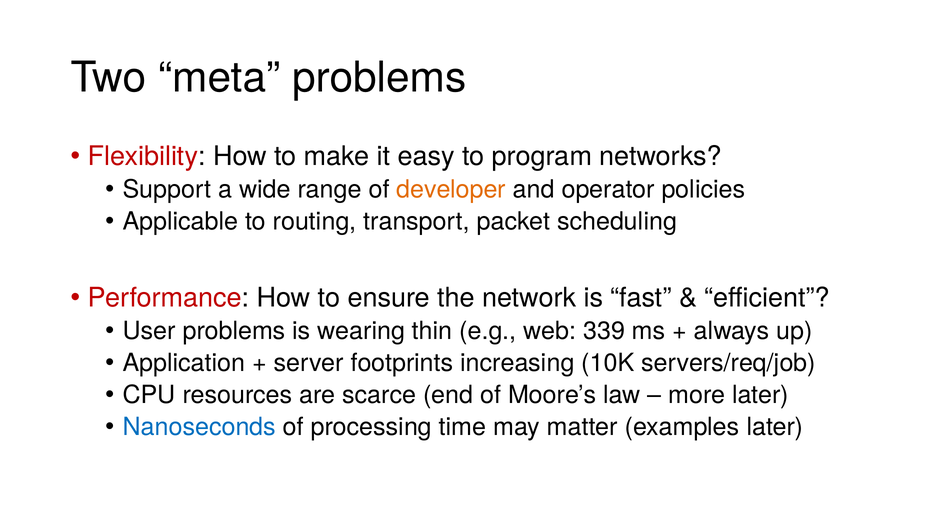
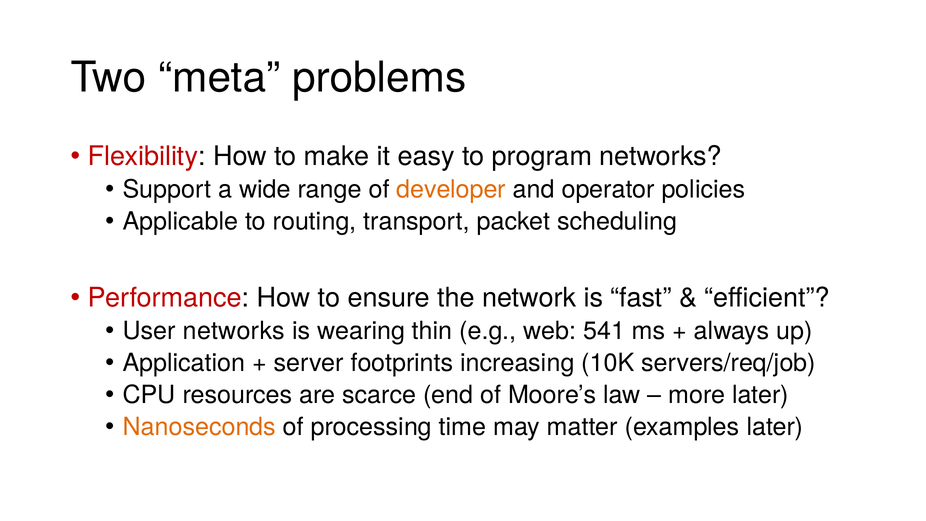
User problems: problems -> networks
339: 339 -> 541
Nanoseconds colour: blue -> orange
